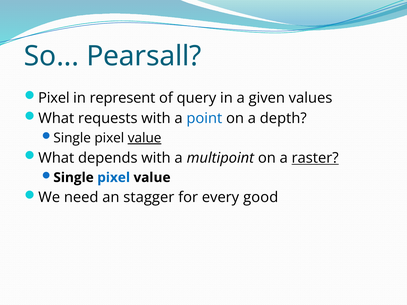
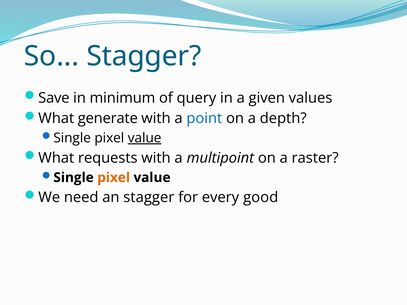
So Pearsall: Pearsall -> Stagger
Pixel at (54, 98): Pixel -> Save
represent: represent -> minimum
requests: requests -> generate
depends: depends -> requests
raster underline: present -> none
pixel at (114, 178) colour: blue -> orange
